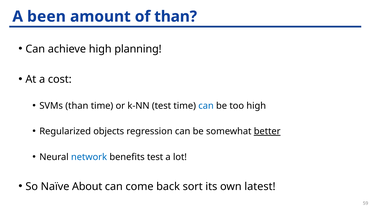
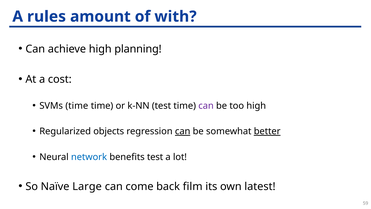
been: been -> rules
of than: than -> with
SVMs than: than -> time
can at (206, 106) colour: blue -> purple
can at (183, 131) underline: none -> present
About: About -> Large
sort: sort -> film
